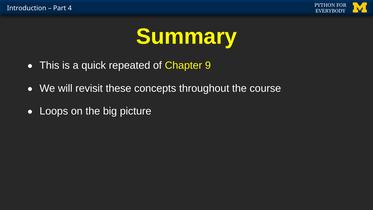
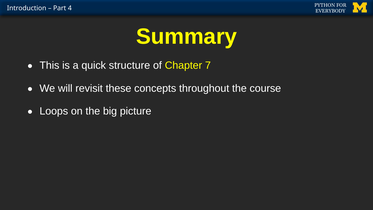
repeated: repeated -> structure
9: 9 -> 7
